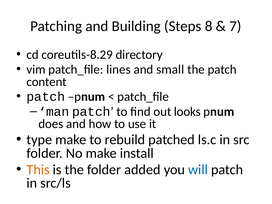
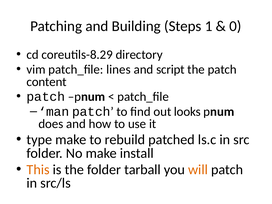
8: 8 -> 1
7: 7 -> 0
small: small -> script
added: added -> tarball
will colour: blue -> orange
